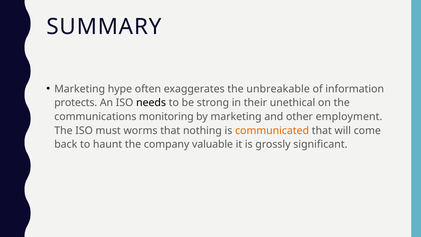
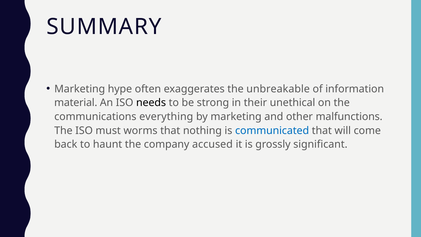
protects: protects -> material
monitoring: monitoring -> everything
employment: employment -> malfunctions
communicated colour: orange -> blue
valuable: valuable -> accused
